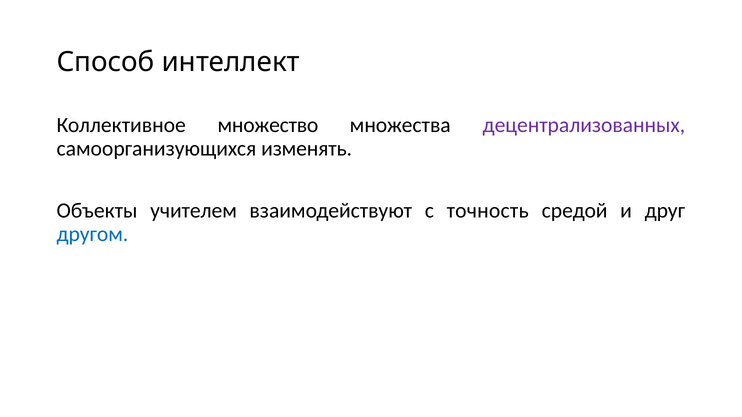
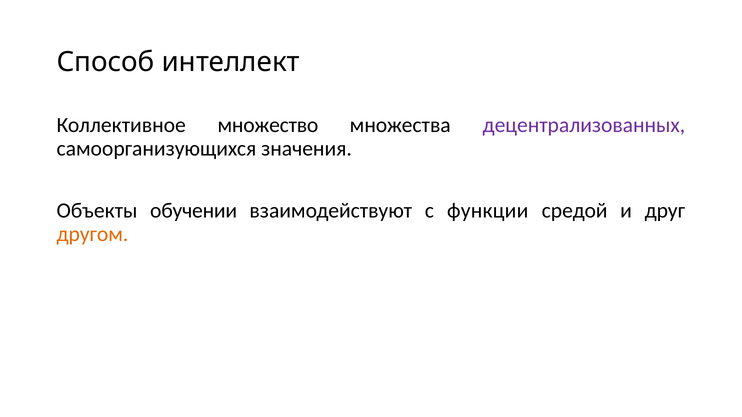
изменять: изменять -> значения
учителем: учителем -> обучении
точность: точность -> функции
другом colour: blue -> orange
